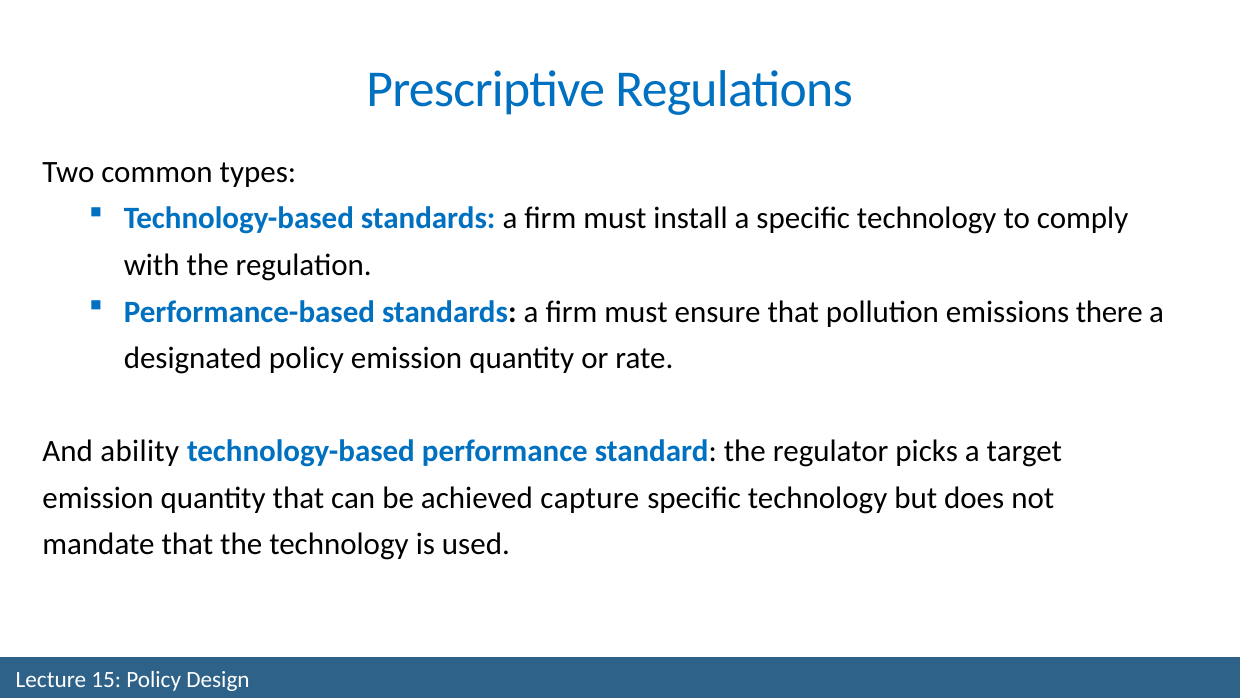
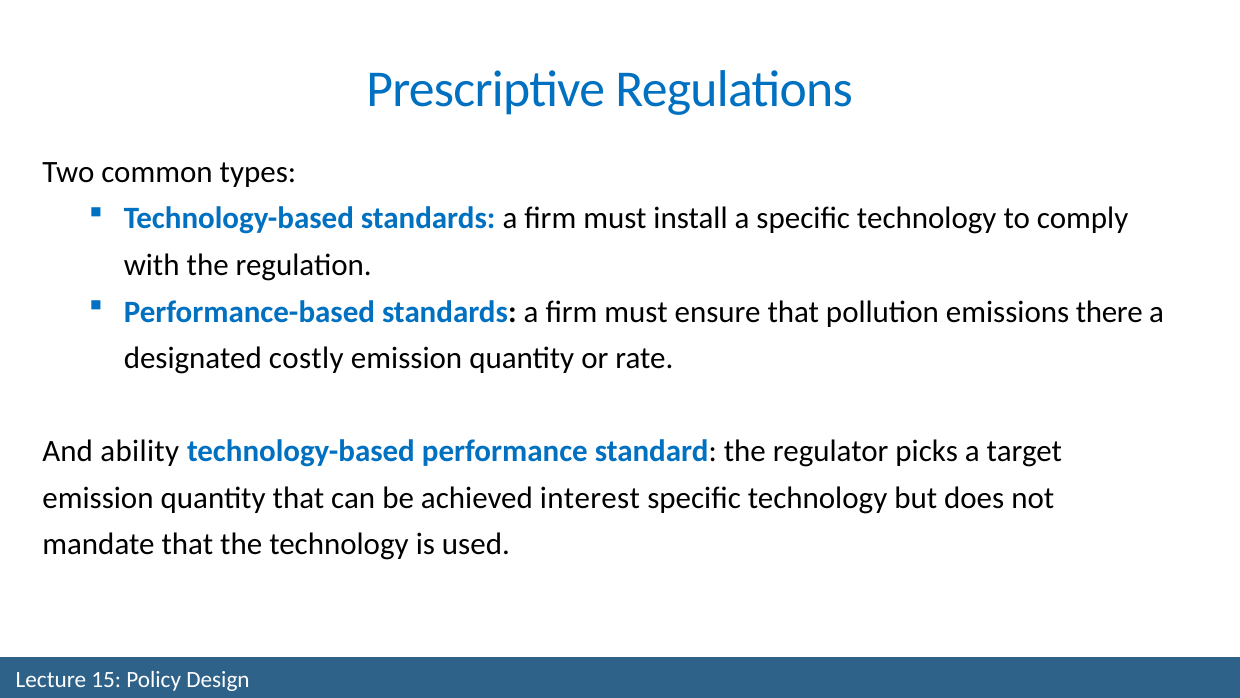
designated policy: policy -> costly
capture: capture -> interest
